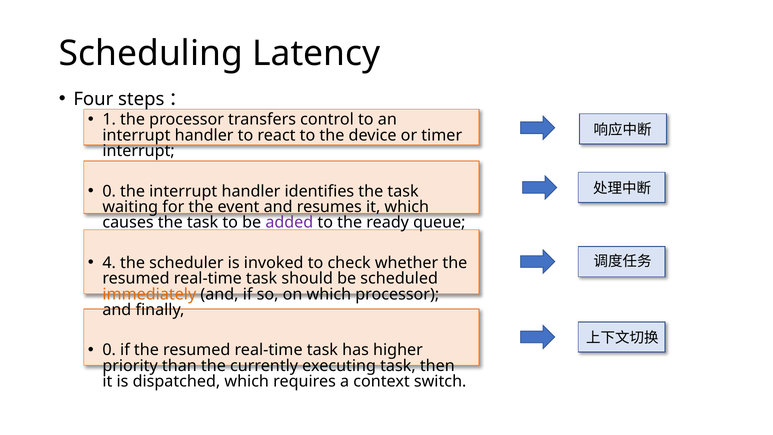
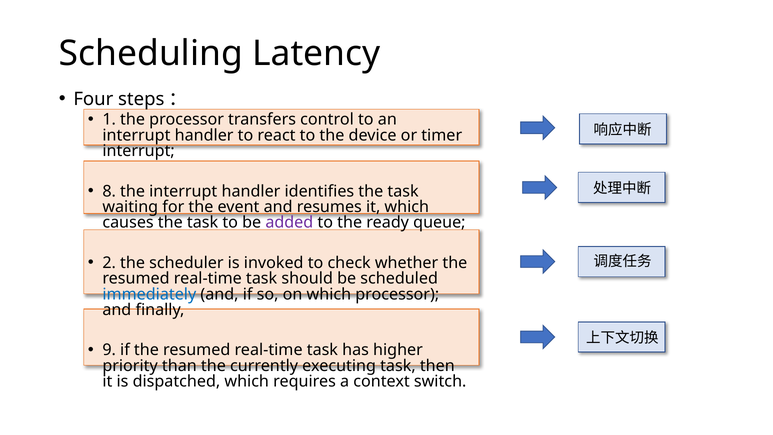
0 at (109, 191): 0 -> 8
4: 4 -> 2
immediately colour: orange -> blue
0 at (109, 350): 0 -> 9
